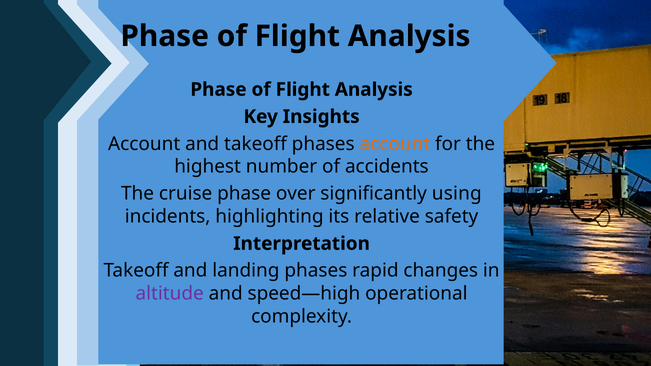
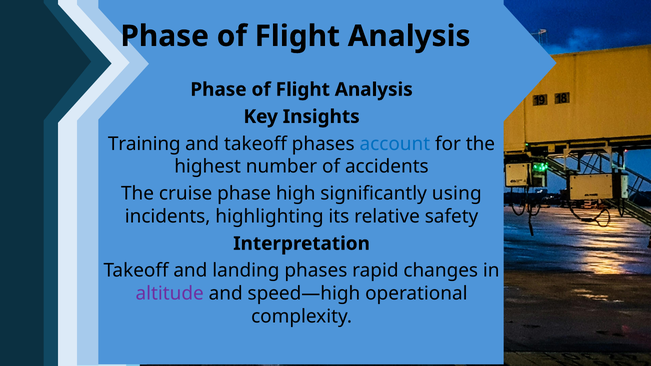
Account at (144, 144): Account -> Training
account at (395, 144) colour: orange -> blue
over: over -> high
